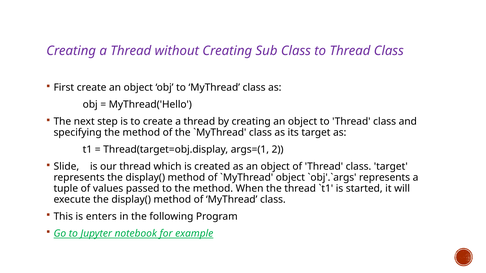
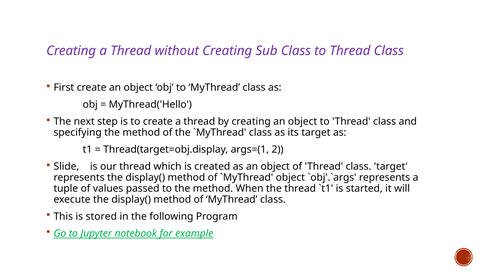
enters: enters -> stored
